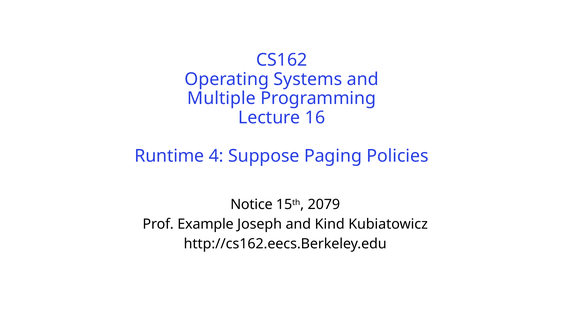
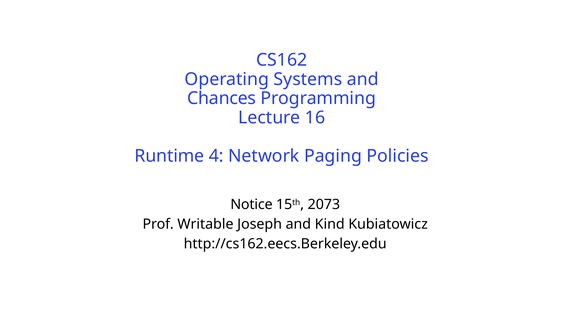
Multiple: Multiple -> Chances
Suppose: Suppose -> Network
2079: 2079 -> 2073
Example: Example -> Writable
